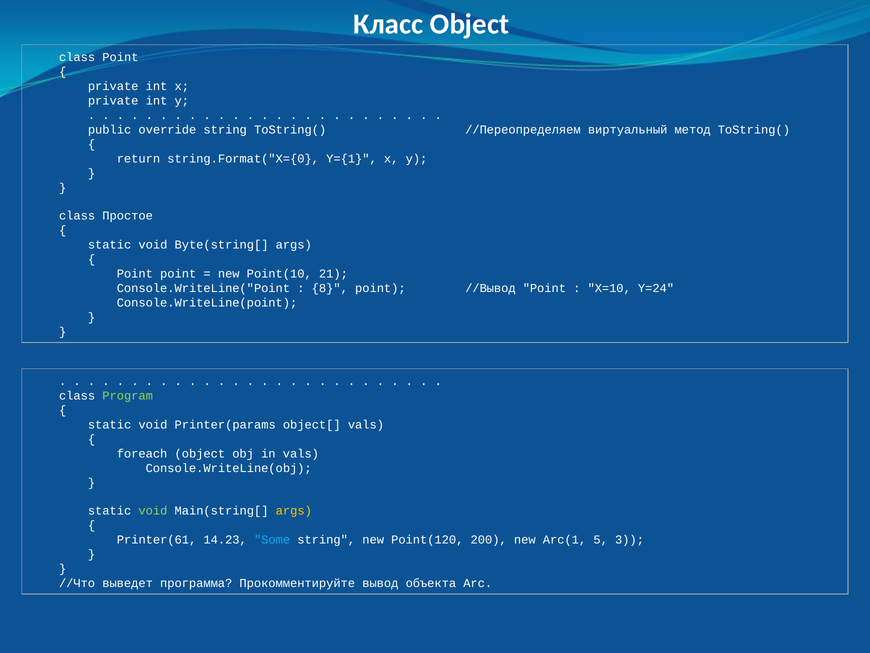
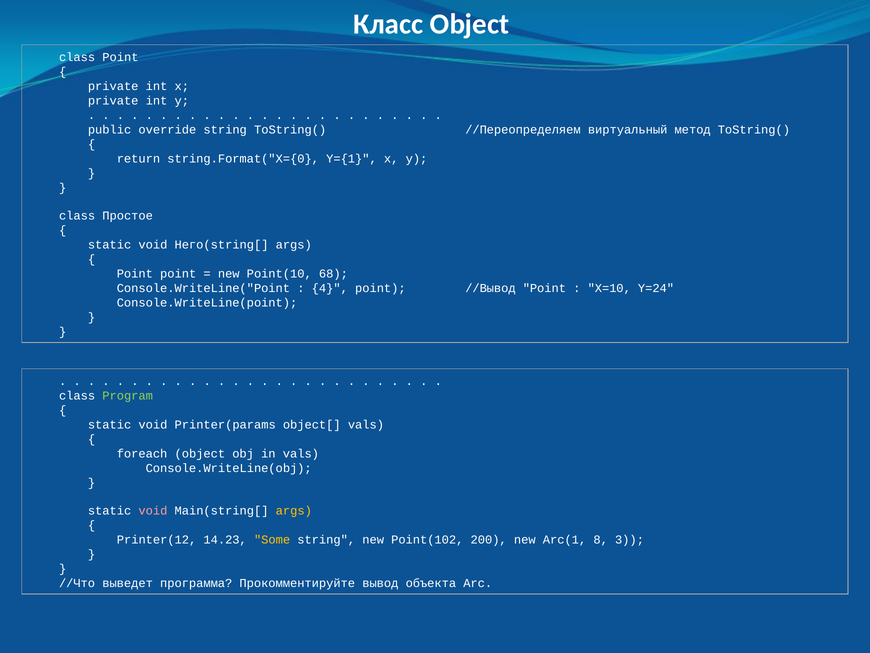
Byte(string[: Byte(string[ -> Него(string[
21: 21 -> 68
8: 8 -> 4
void at (153, 510) colour: light green -> pink
Printer(61: Printer(61 -> Printer(12
Some colour: light blue -> yellow
Point(120: Point(120 -> Point(102
5: 5 -> 8
